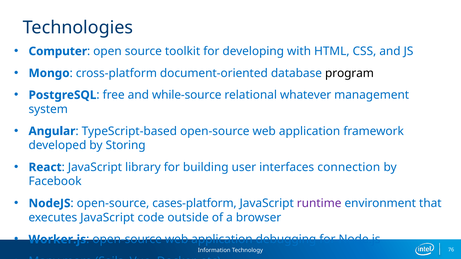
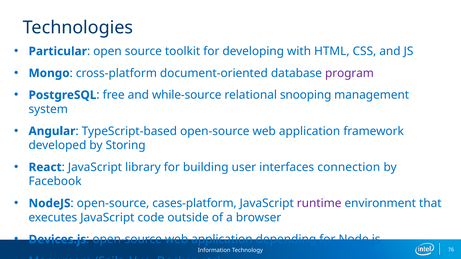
Computer: Computer -> Particular
program colour: black -> purple
whatever: whatever -> snooping
Worker.js: Worker.js -> Devices.js
debugging: debugging -> depending
